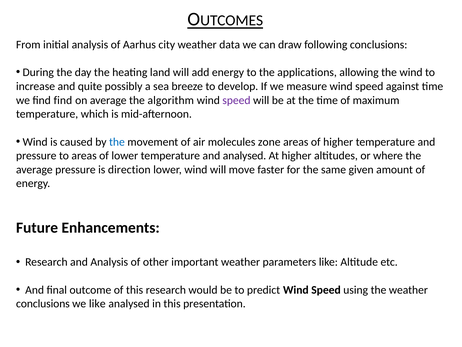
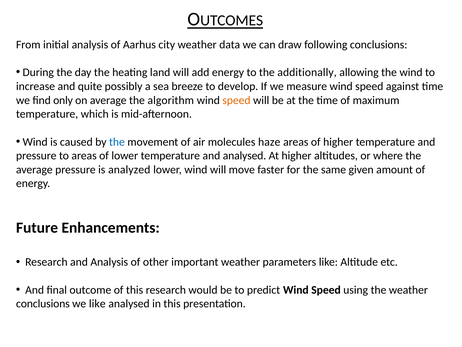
applications: applications -> additionally
find find: find -> only
speed at (236, 100) colour: purple -> orange
zone: zone -> haze
direction: direction -> analyzed
